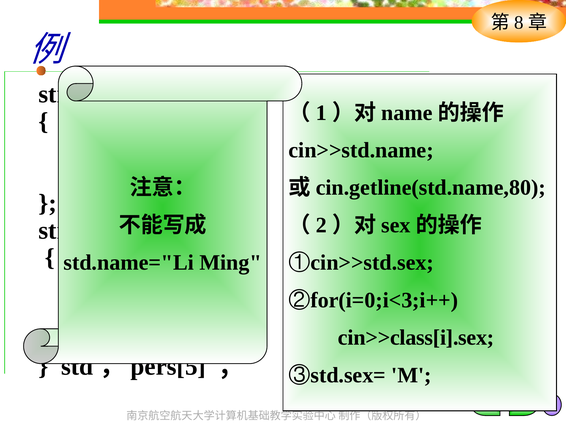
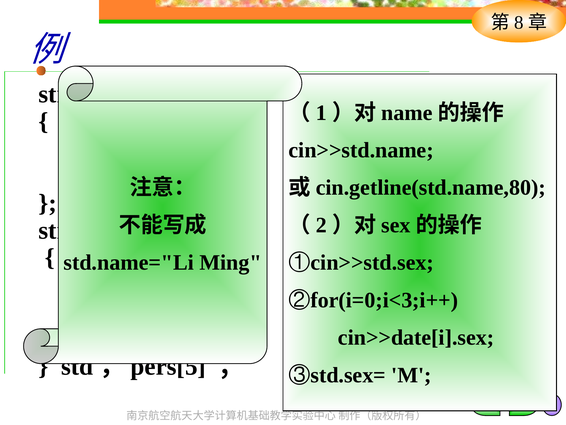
cin>>class[i].sex: cin>>class[i].sex -> cin>>date[i].sex
